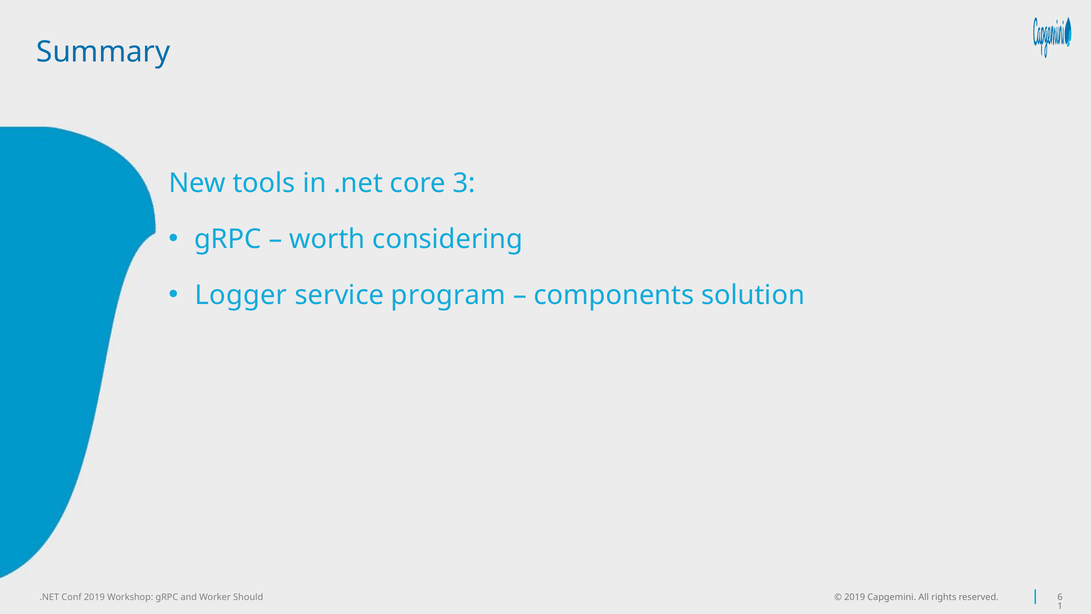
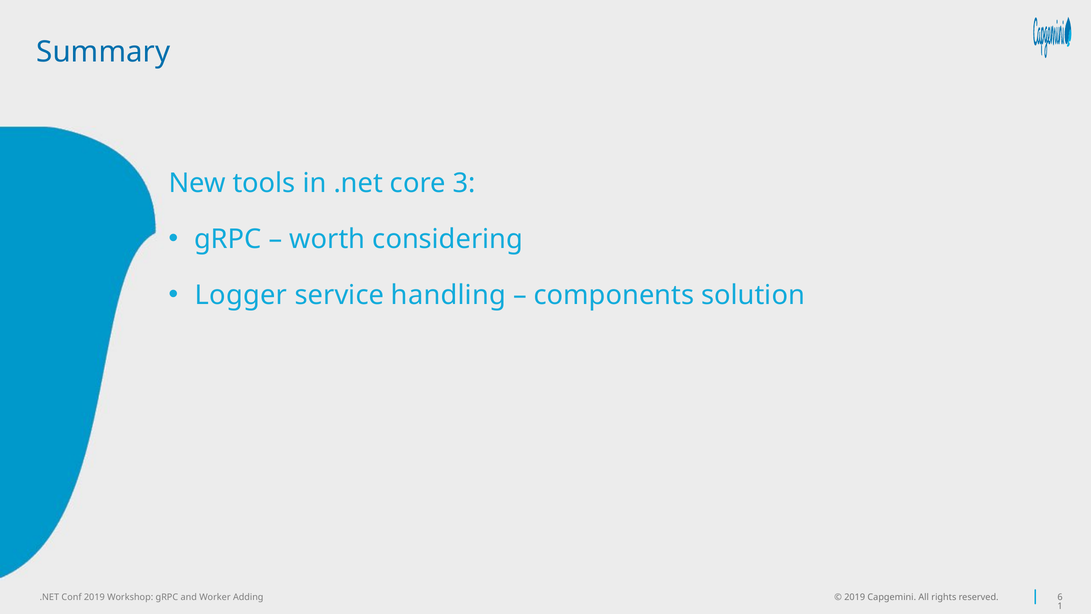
program: program -> handling
Should: Should -> Adding
